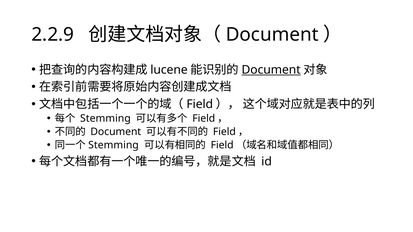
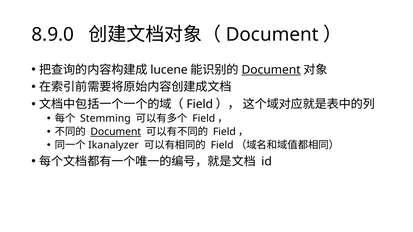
2.2.9: 2.2.9 -> 8.9.0
Document at (116, 132) underline: none -> present
Stemming at (113, 145): Stemming -> Ikanalyzer
